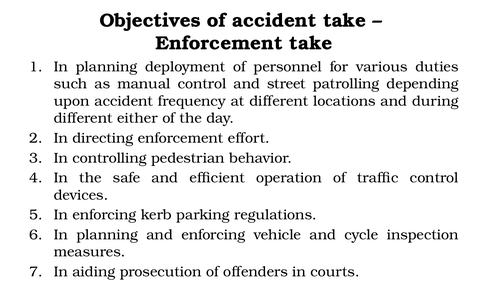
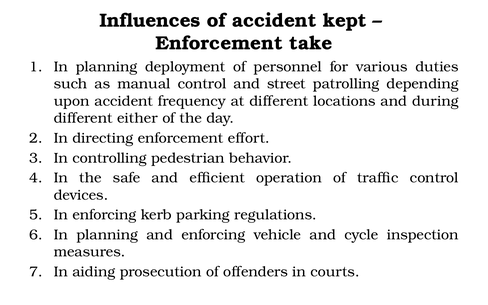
Objectives: Objectives -> Influences
accident take: take -> kept
